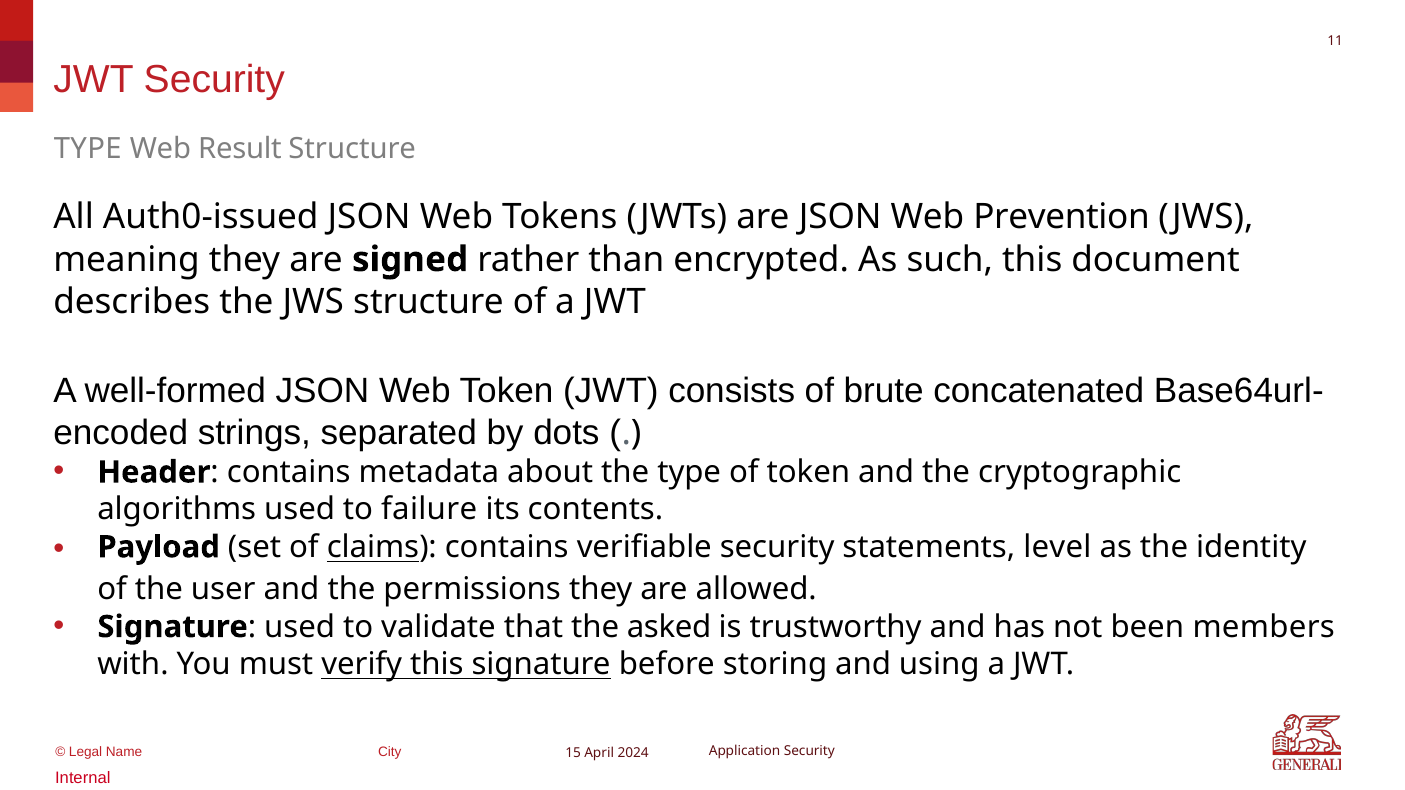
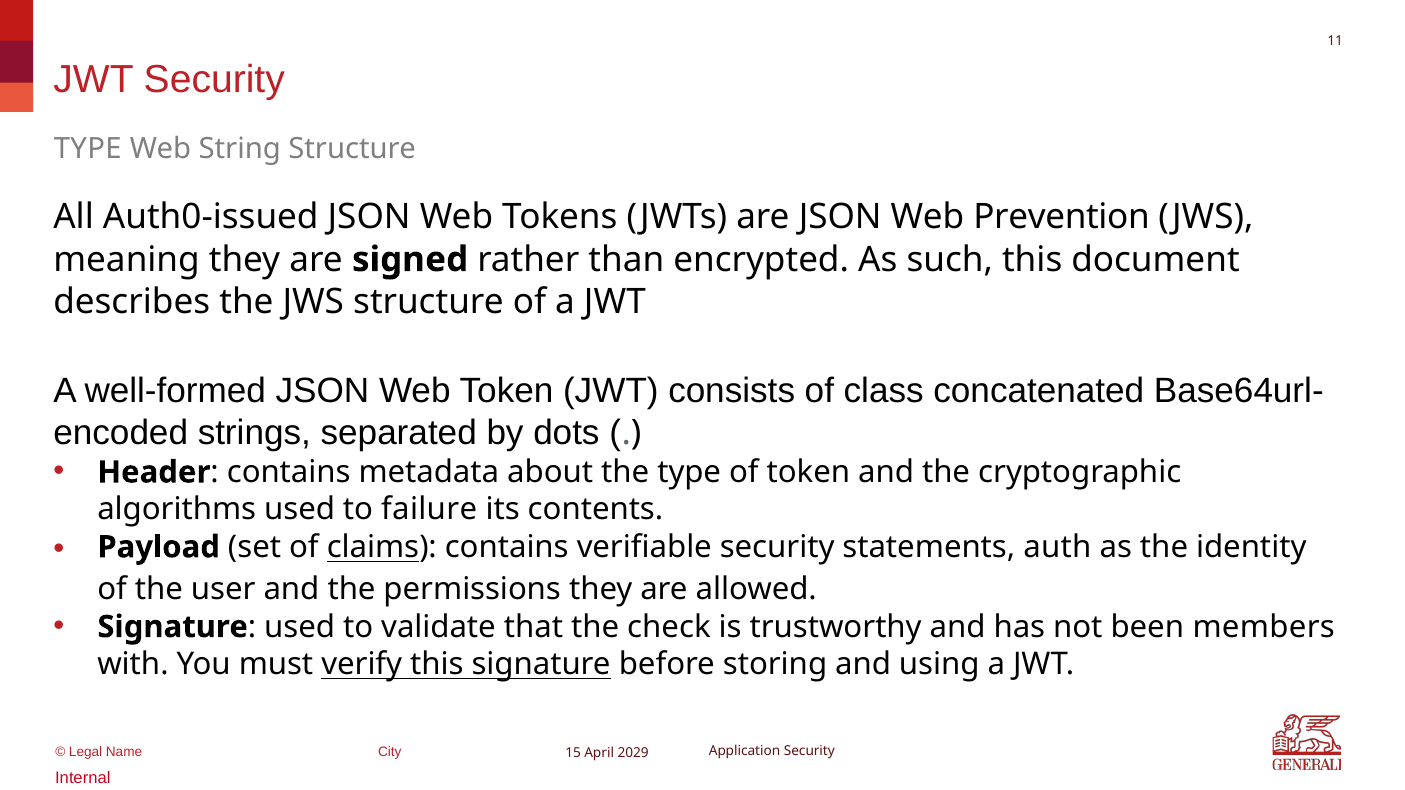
Result: Result -> String
brute: brute -> class
level: level -> auth
asked: asked -> check
2024: 2024 -> 2029
